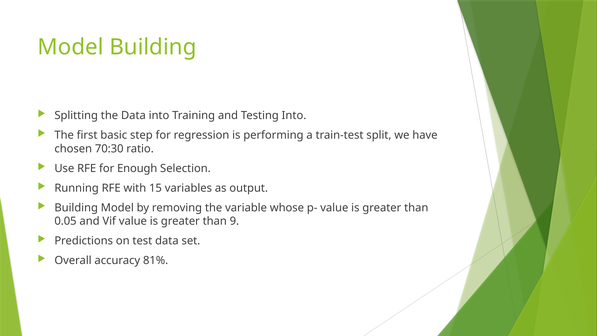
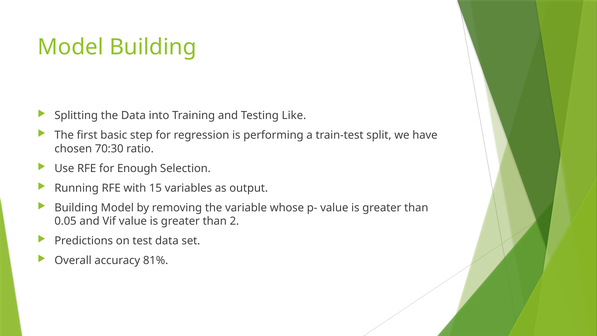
Testing Into: Into -> Like
9: 9 -> 2
